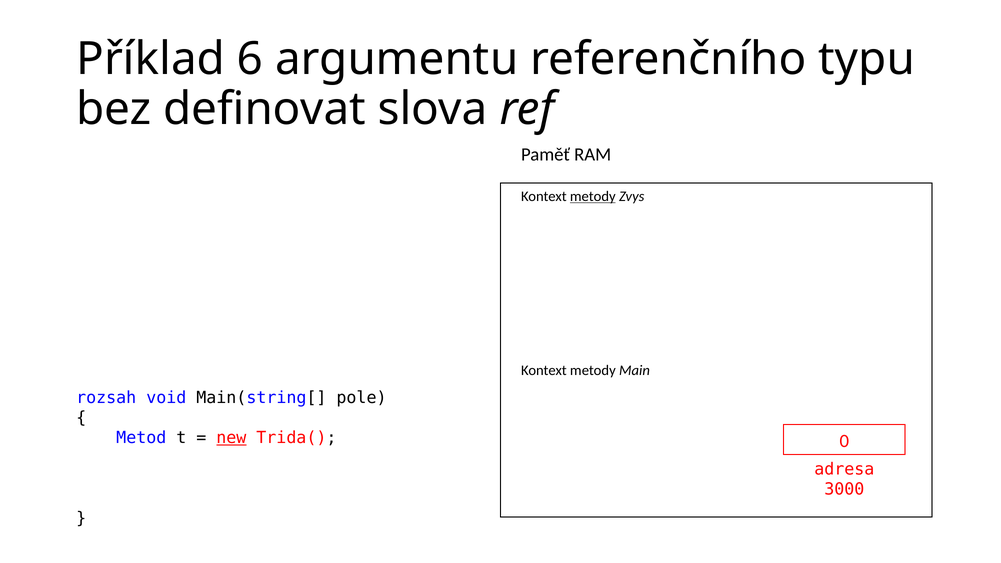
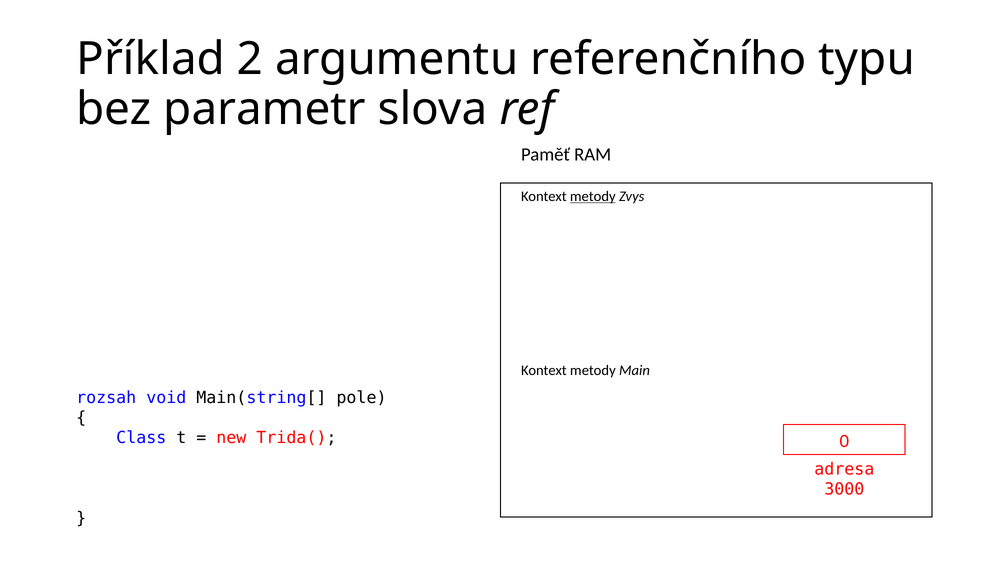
6: 6 -> 2
definovat: definovat -> parametr
Metod: Metod -> Class
new underline: present -> none
